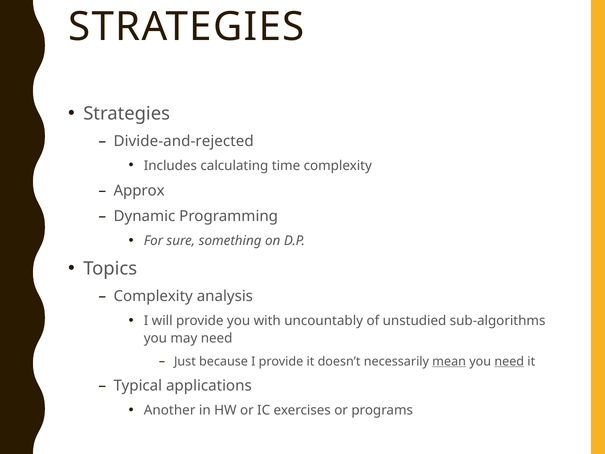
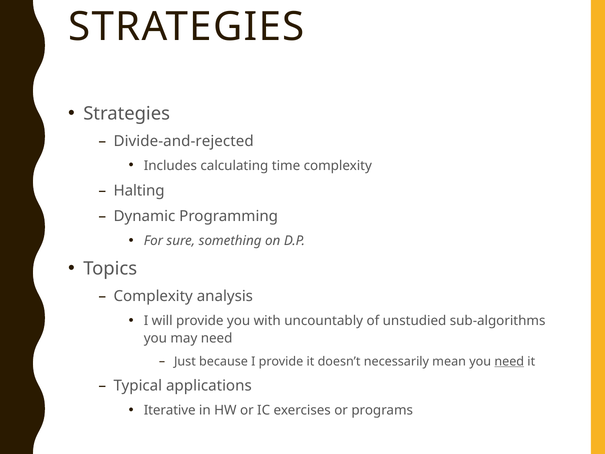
Approx: Approx -> Halting
mean underline: present -> none
Another: Another -> Iterative
